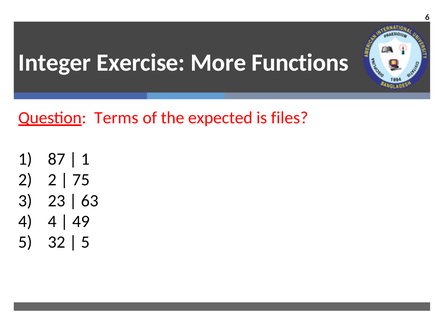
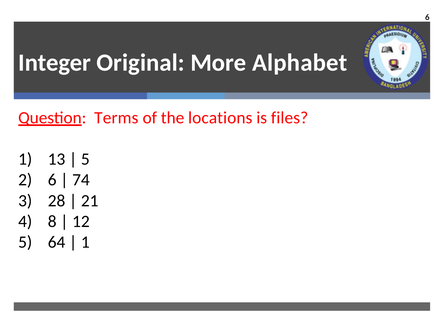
Exercise: Exercise -> Original
Functions: Functions -> Alphabet
expected: expected -> locations
87: 87 -> 13
1 at (85, 159): 1 -> 5
2 at (52, 180): 2 -> 6
75: 75 -> 74
23: 23 -> 28
63: 63 -> 21
4 at (52, 221): 4 -> 8
49: 49 -> 12
32: 32 -> 64
5 at (85, 242): 5 -> 1
